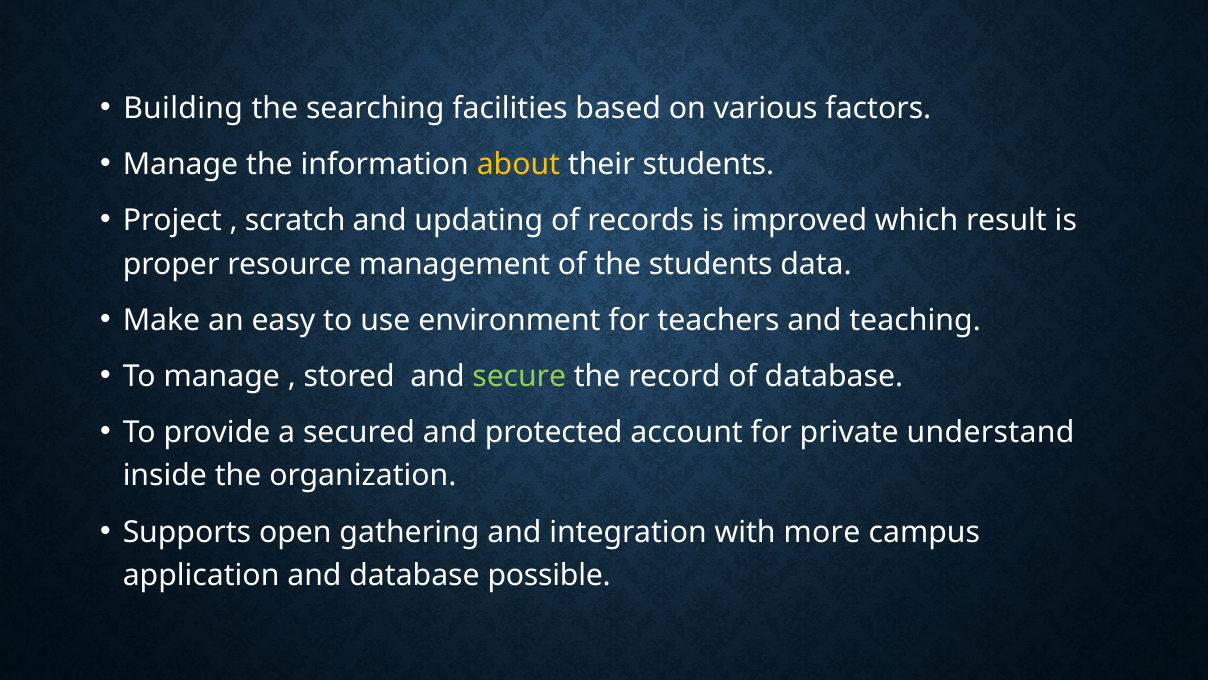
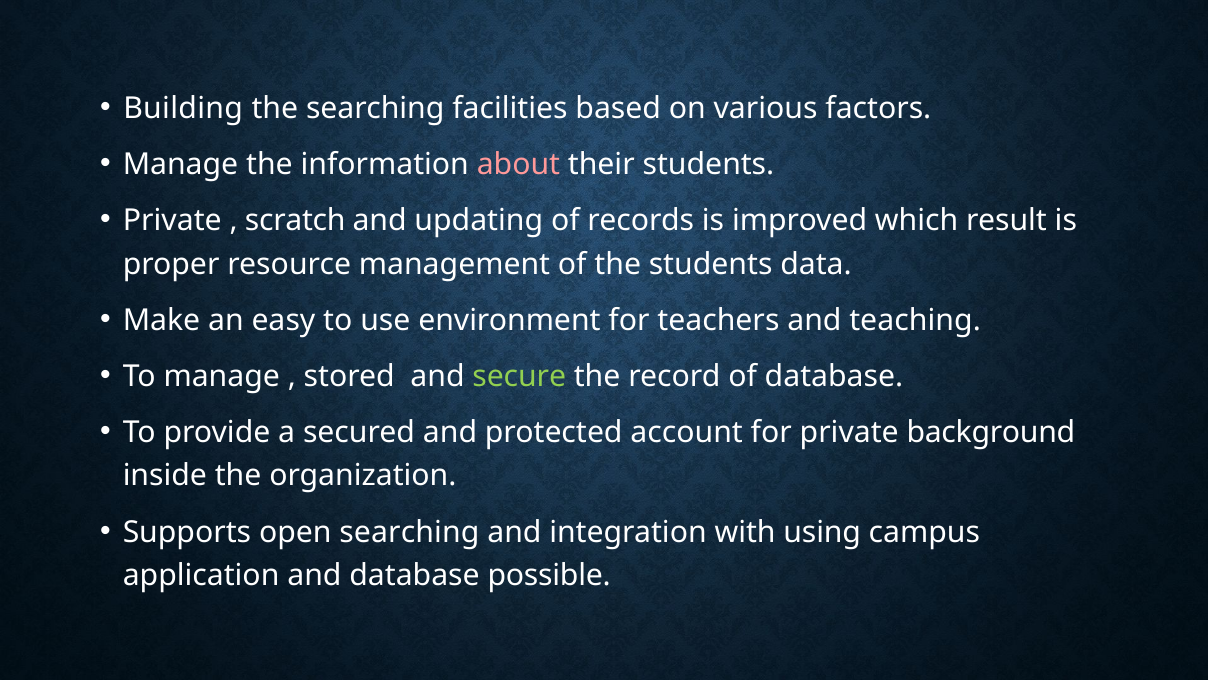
about colour: yellow -> pink
Project at (172, 220): Project -> Private
understand: understand -> background
open gathering: gathering -> searching
more: more -> using
